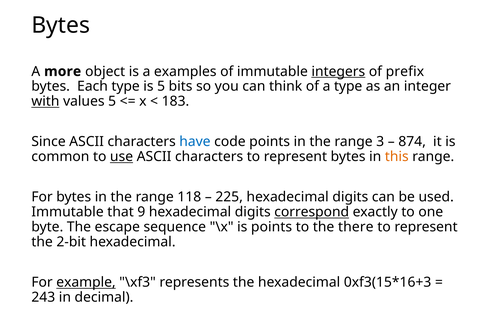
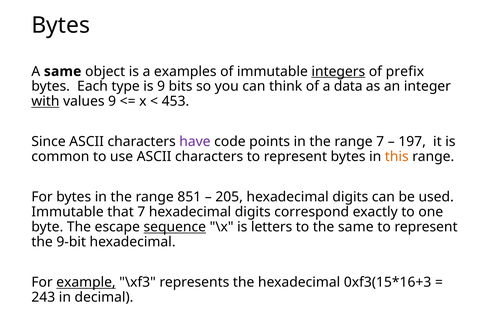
A more: more -> same
is 5: 5 -> 9
a type: type -> data
values 5: 5 -> 9
183: 183 -> 453
have colour: blue -> purple
range 3: 3 -> 7
874: 874 -> 197
use underline: present -> none
118: 118 -> 851
225: 225 -> 205
that 9: 9 -> 7
correspond underline: present -> none
sequence underline: none -> present
is points: points -> letters
the there: there -> same
2-bit: 2-bit -> 9-bit
